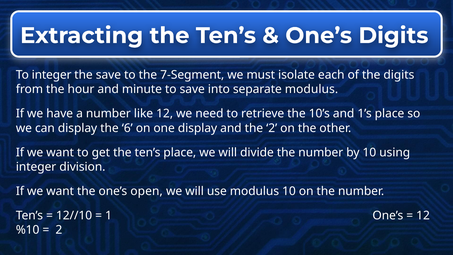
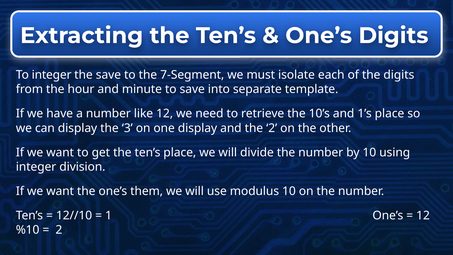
separate modulus: modulus -> template
6: 6 -> 3
open: open -> them
